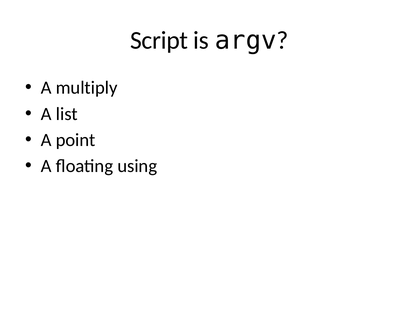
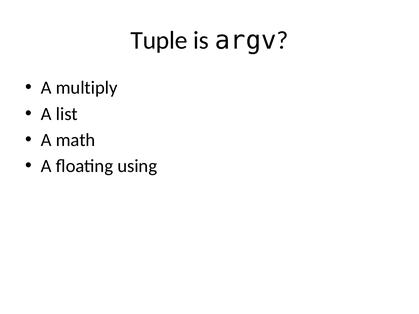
Script: Script -> Tuple
point: point -> math
